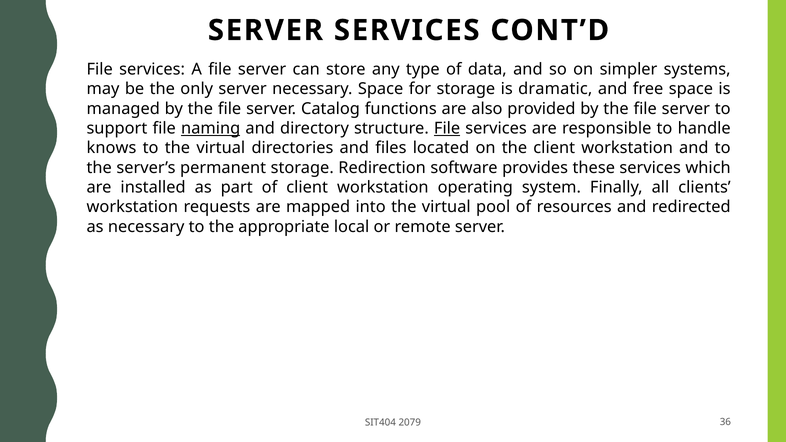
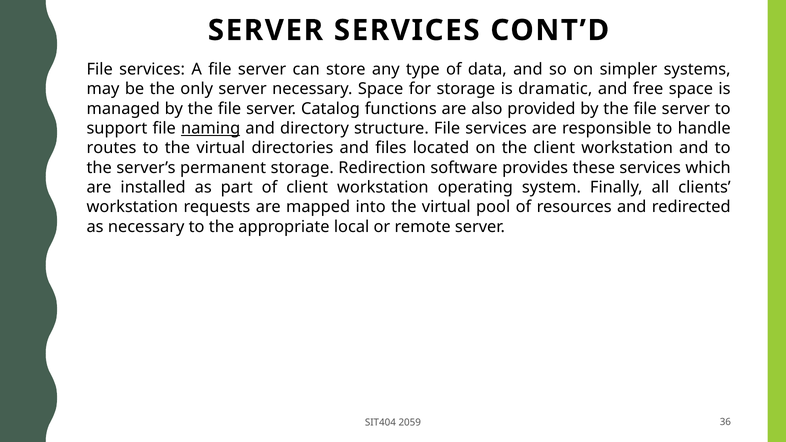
File at (447, 128) underline: present -> none
knows: knows -> routes
2079: 2079 -> 2059
